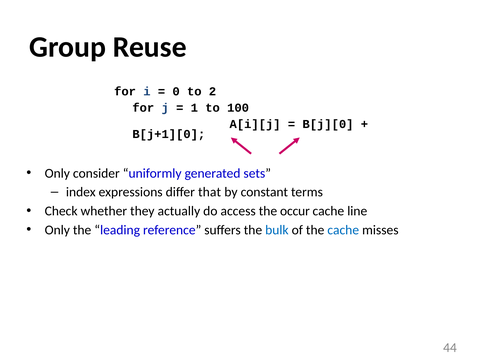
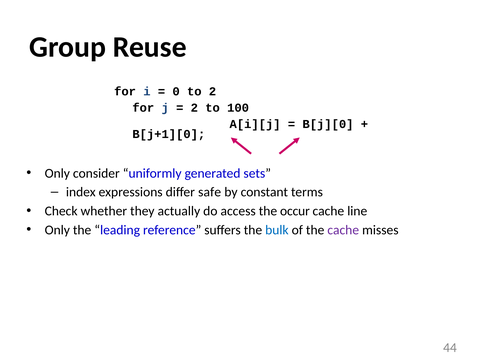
1 at (194, 108): 1 -> 2
that: that -> safe
cache at (343, 230) colour: blue -> purple
